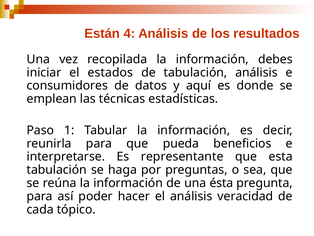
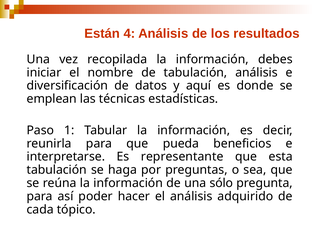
estados: estados -> nombre
consumidores: consumidores -> diversificación
ésta: ésta -> sólo
veracidad: veracidad -> adquirido
